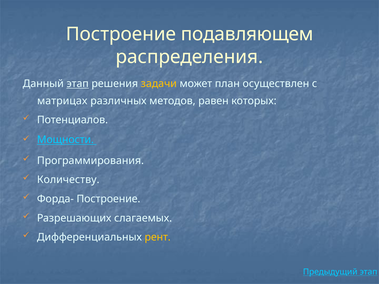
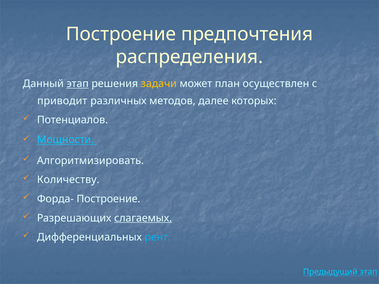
подавляющем: подавляющем -> предпочтения
матрицах: матрицах -> приводит
равен: равен -> далее
Программирования: Программирования -> Алгоритмизировать
слагаемых underline: none -> present
рент colour: yellow -> light blue
